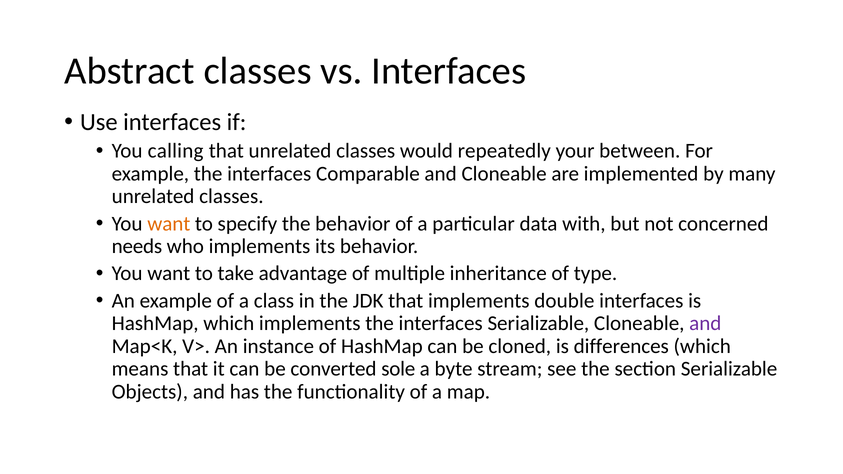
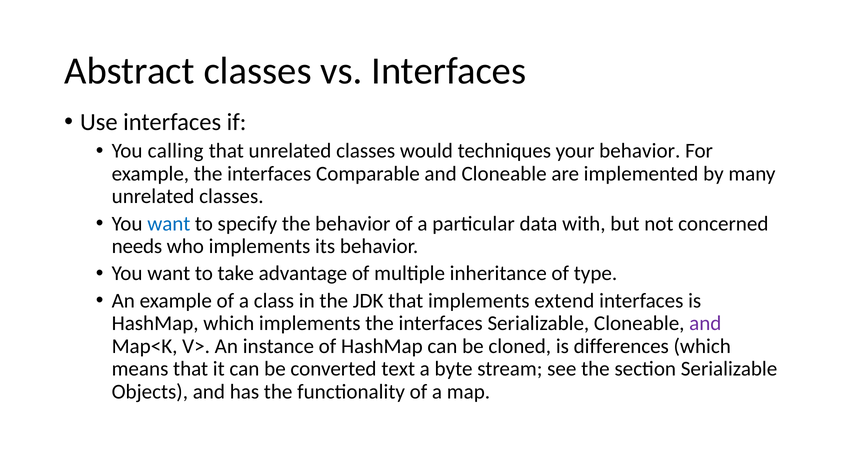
repeatedly: repeatedly -> techniques
your between: between -> behavior
want at (169, 224) colour: orange -> blue
double: double -> extend
sole: sole -> text
